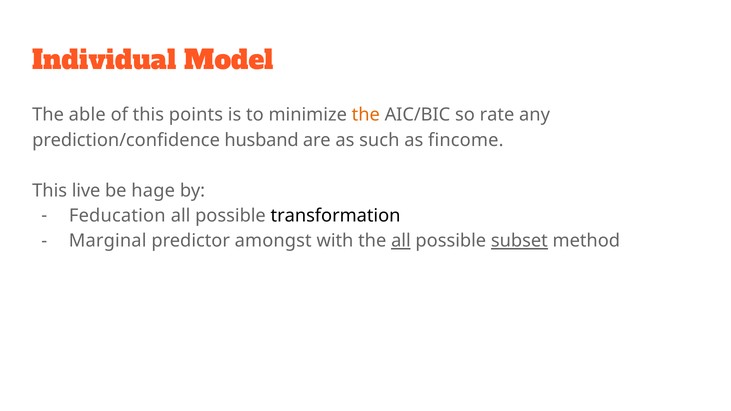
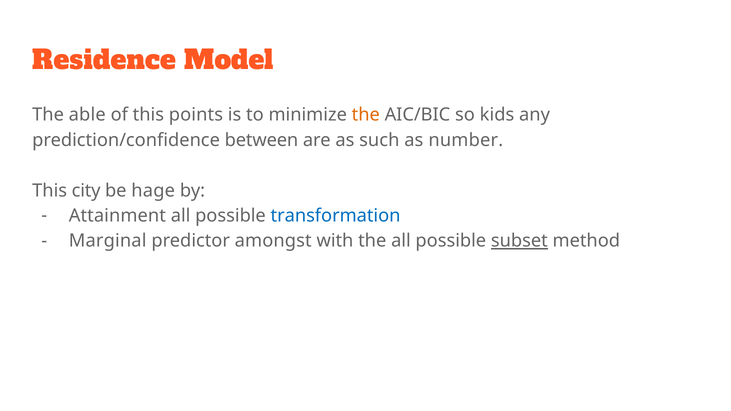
Individual: Individual -> Residence
rate: rate -> kids
husband: husband -> between
fincome: fincome -> number
live: live -> city
Feducation: Feducation -> Attainment
transformation colour: black -> blue
all at (401, 241) underline: present -> none
